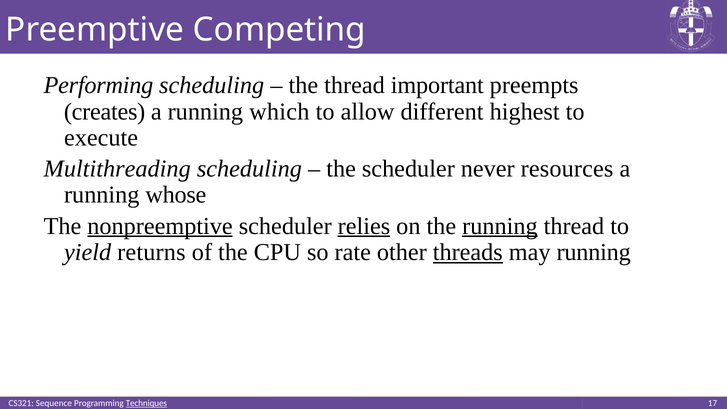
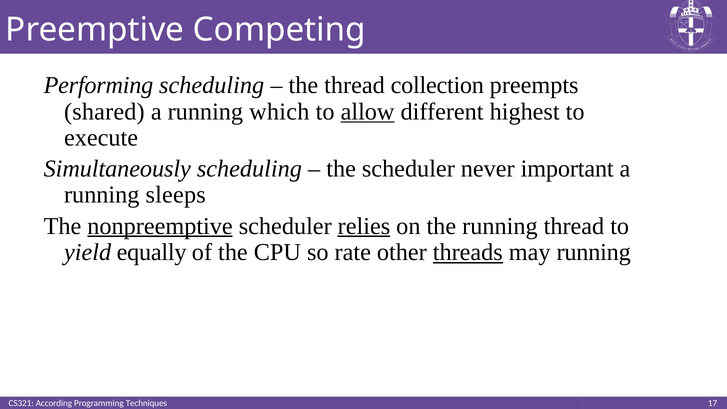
important: important -> collection
creates: creates -> shared
allow underline: none -> present
Multithreading: Multithreading -> Simultaneously
resources: resources -> important
whose: whose -> sleeps
running at (500, 226) underline: present -> none
returns: returns -> equally
Sequence: Sequence -> According
Techniques underline: present -> none
